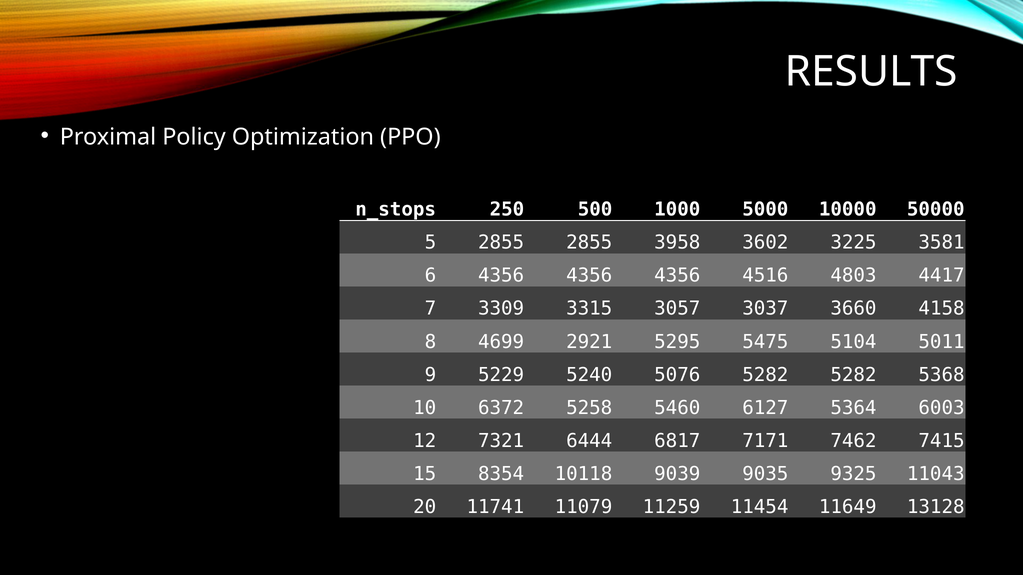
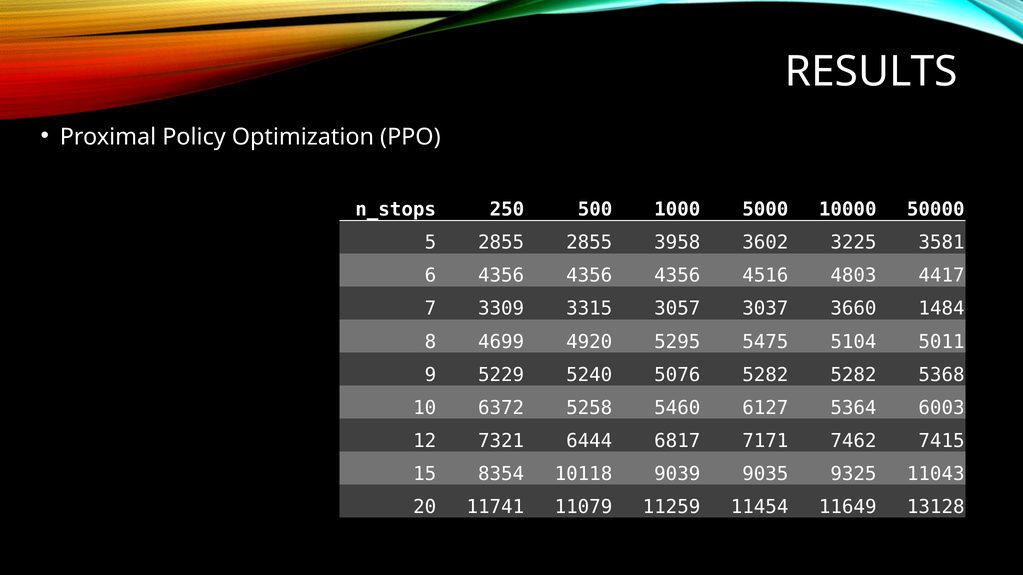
4158: 4158 -> 1484
2921: 2921 -> 4920
